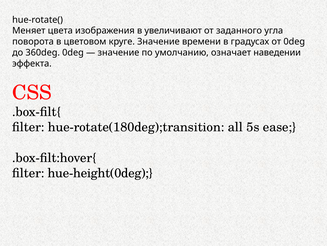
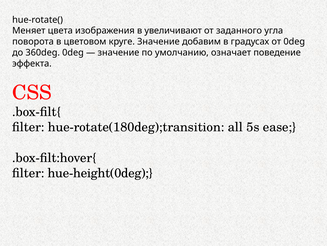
времени: времени -> добавим
наведении: наведении -> поведение
